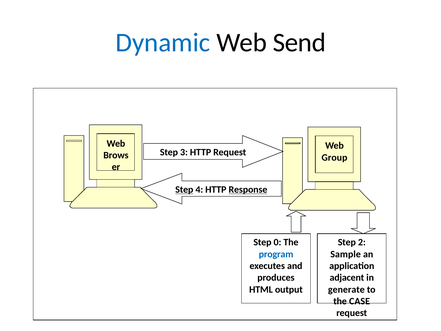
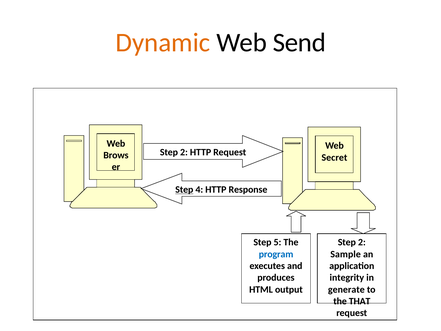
Dynamic colour: blue -> orange
3 at (184, 152): 3 -> 2
Group: Group -> Secret
Response underline: present -> none
0: 0 -> 5
adjacent: adjacent -> integrity
CASE: CASE -> THAT
